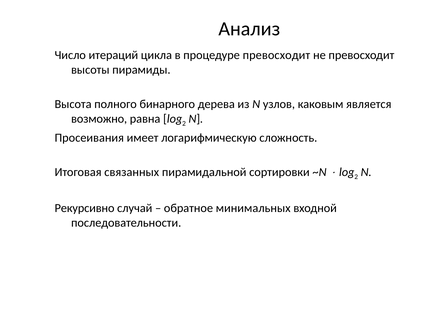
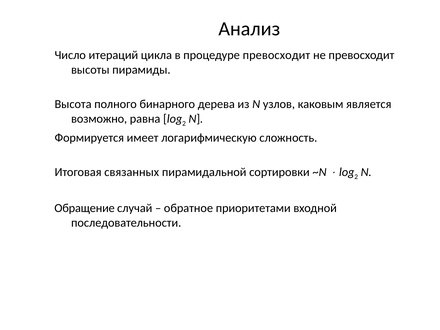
Просеивания: Просеивания -> Формируется
Рекурсивно: Рекурсивно -> Обращение
минимальных: минимальных -> приоритетами
